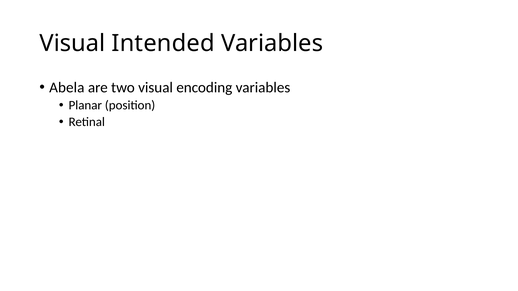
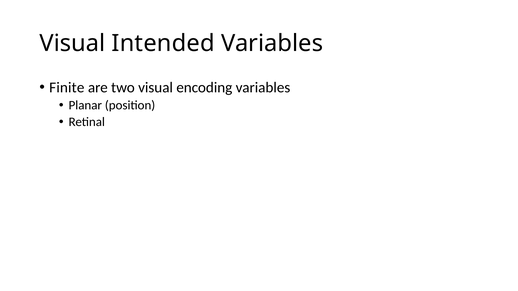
Abela: Abela -> Finite
